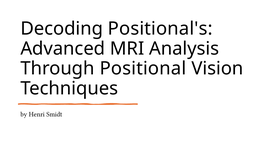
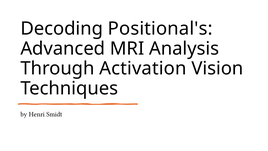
Positional: Positional -> Activation
